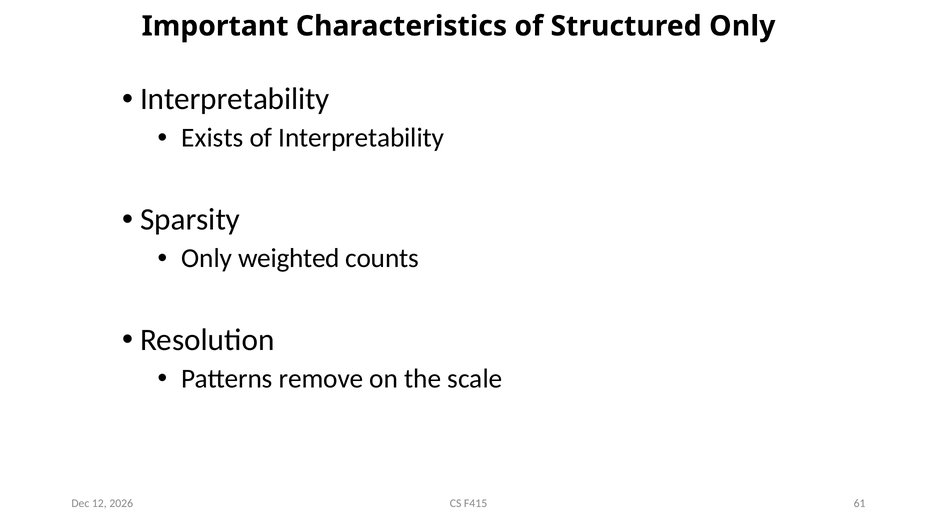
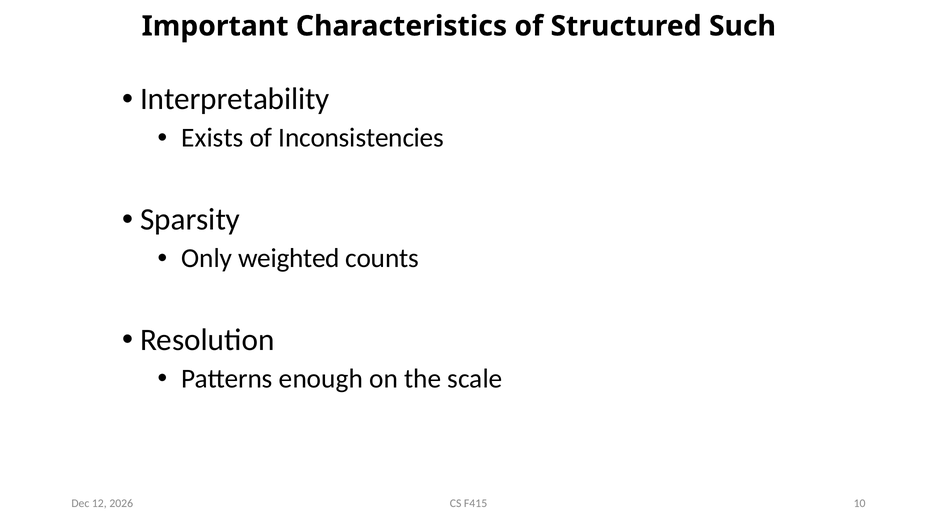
Structured Only: Only -> Such
of Interpretability: Interpretability -> Inconsistencies
remove: remove -> enough
61: 61 -> 10
